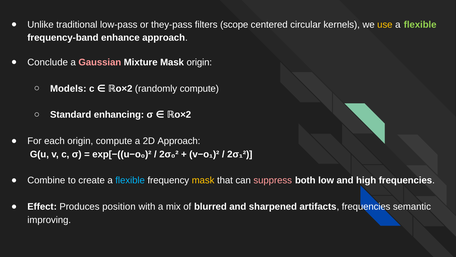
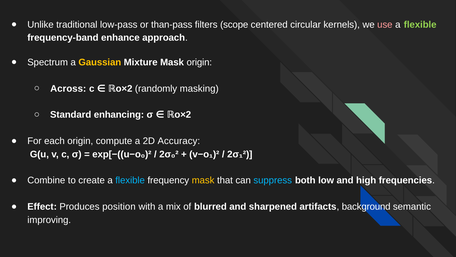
they-pass: they-pass -> than-pass
use colour: yellow -> pink
Conclude: Conclude -> Spectrum
Gaussian colour: pink -> yellow
Models: Models -> Across
randomly compute: compute -> masking
2D Approach: Approach -> Accuracy
suppress colour: pink -> light blue
artifacts frequencies: frequencies -> background
